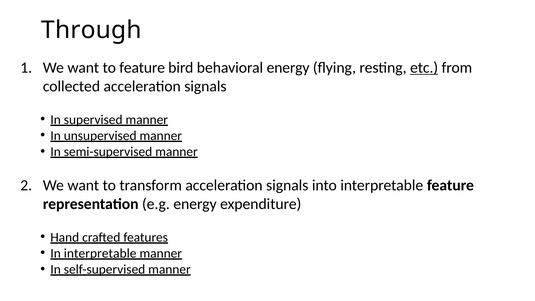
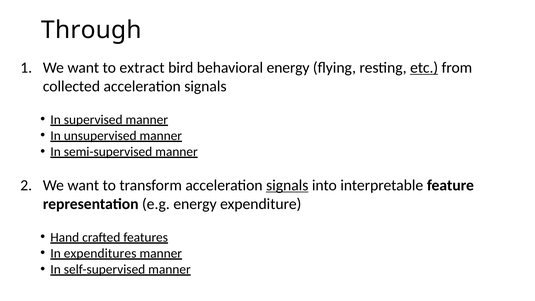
to feature: feature -> extract
signals at (287, 185) underline: none -> present
In interpretable: interpretable -> expenditures
